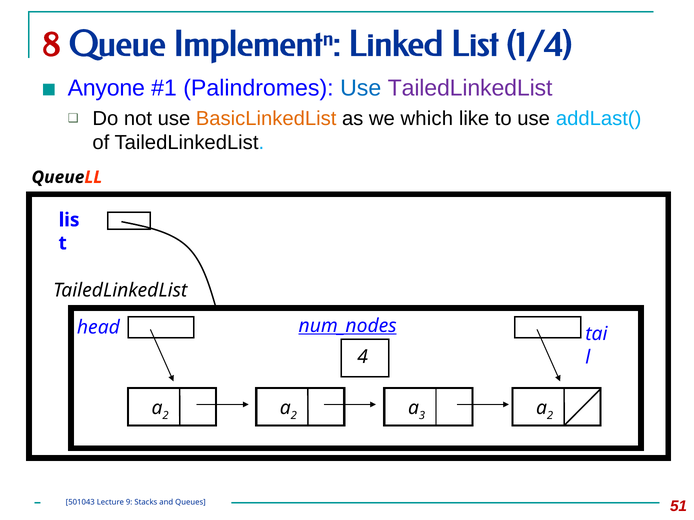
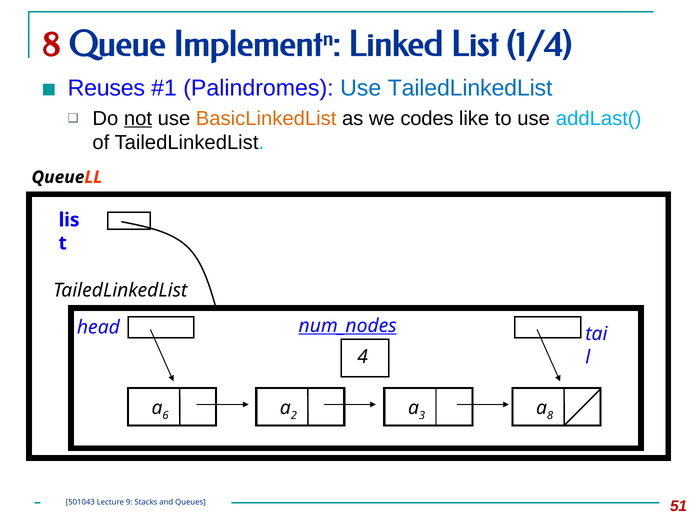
Anyone: Anyone -> Reuses
TailedLinkedList at (470, 88) colour: purple -> blue
not underline: none -> present
which: which -> codes
2 at (166, 416): 2 -> 6
2 at (550, 416): 2 -> 8
